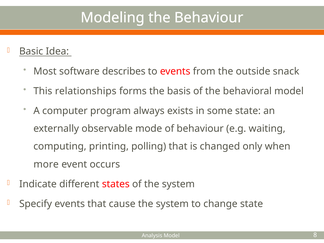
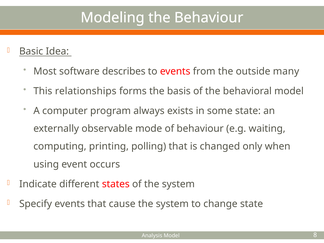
snack: snack -> many
more: more -> using
